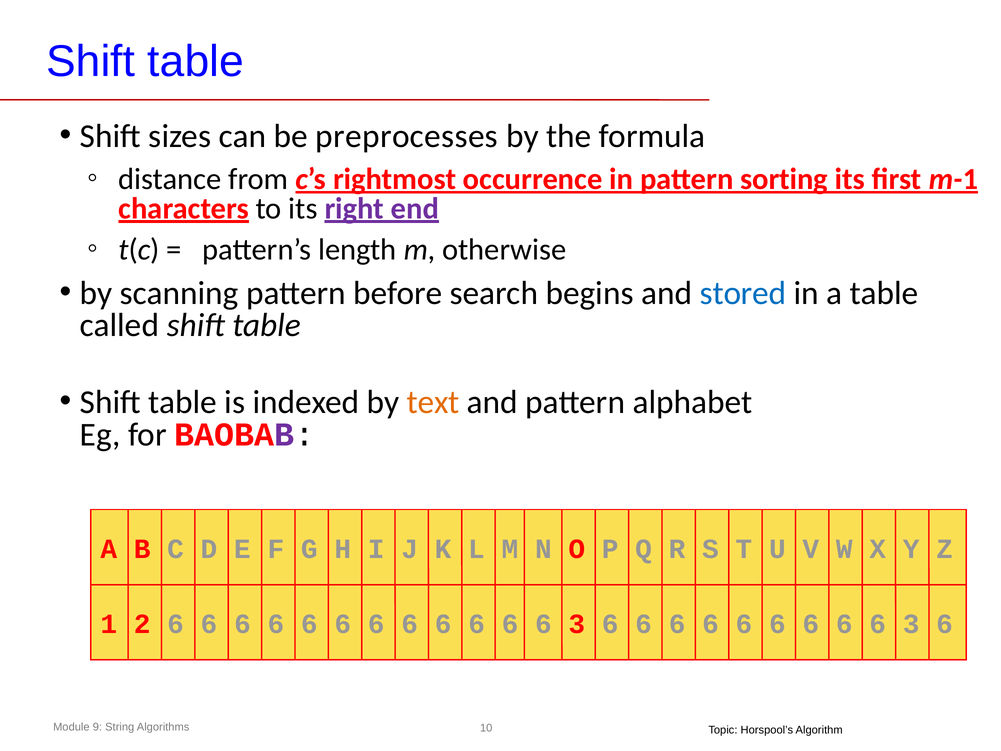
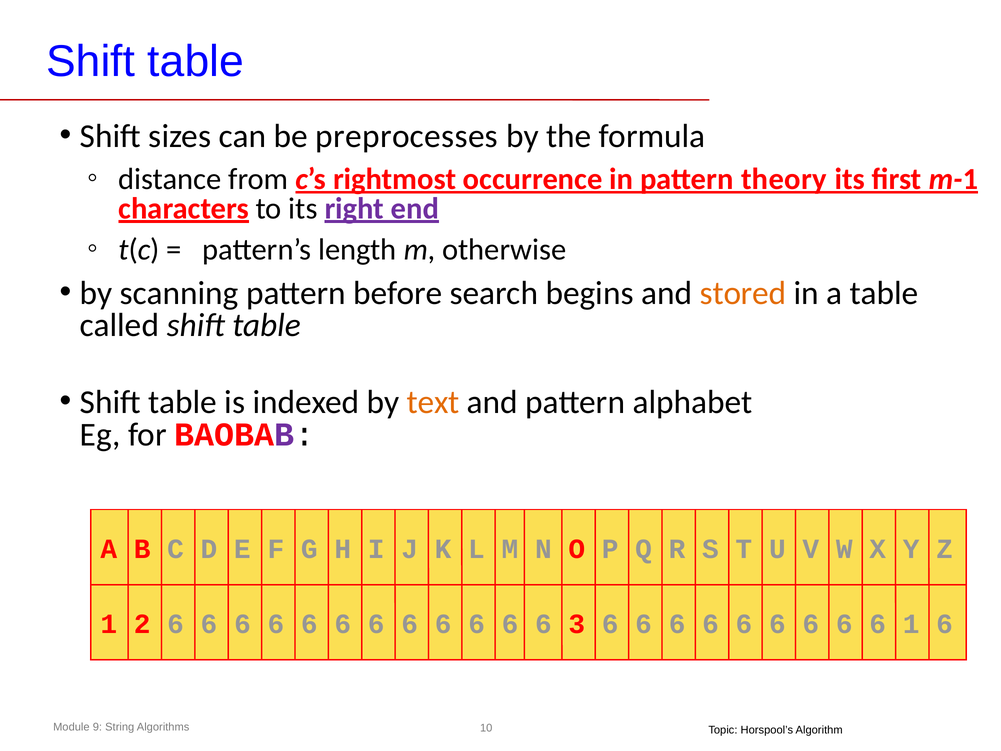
sorting: sorting -> theory
stored colour: blue -> orange
3 at (911, 624): 3 -> 1
